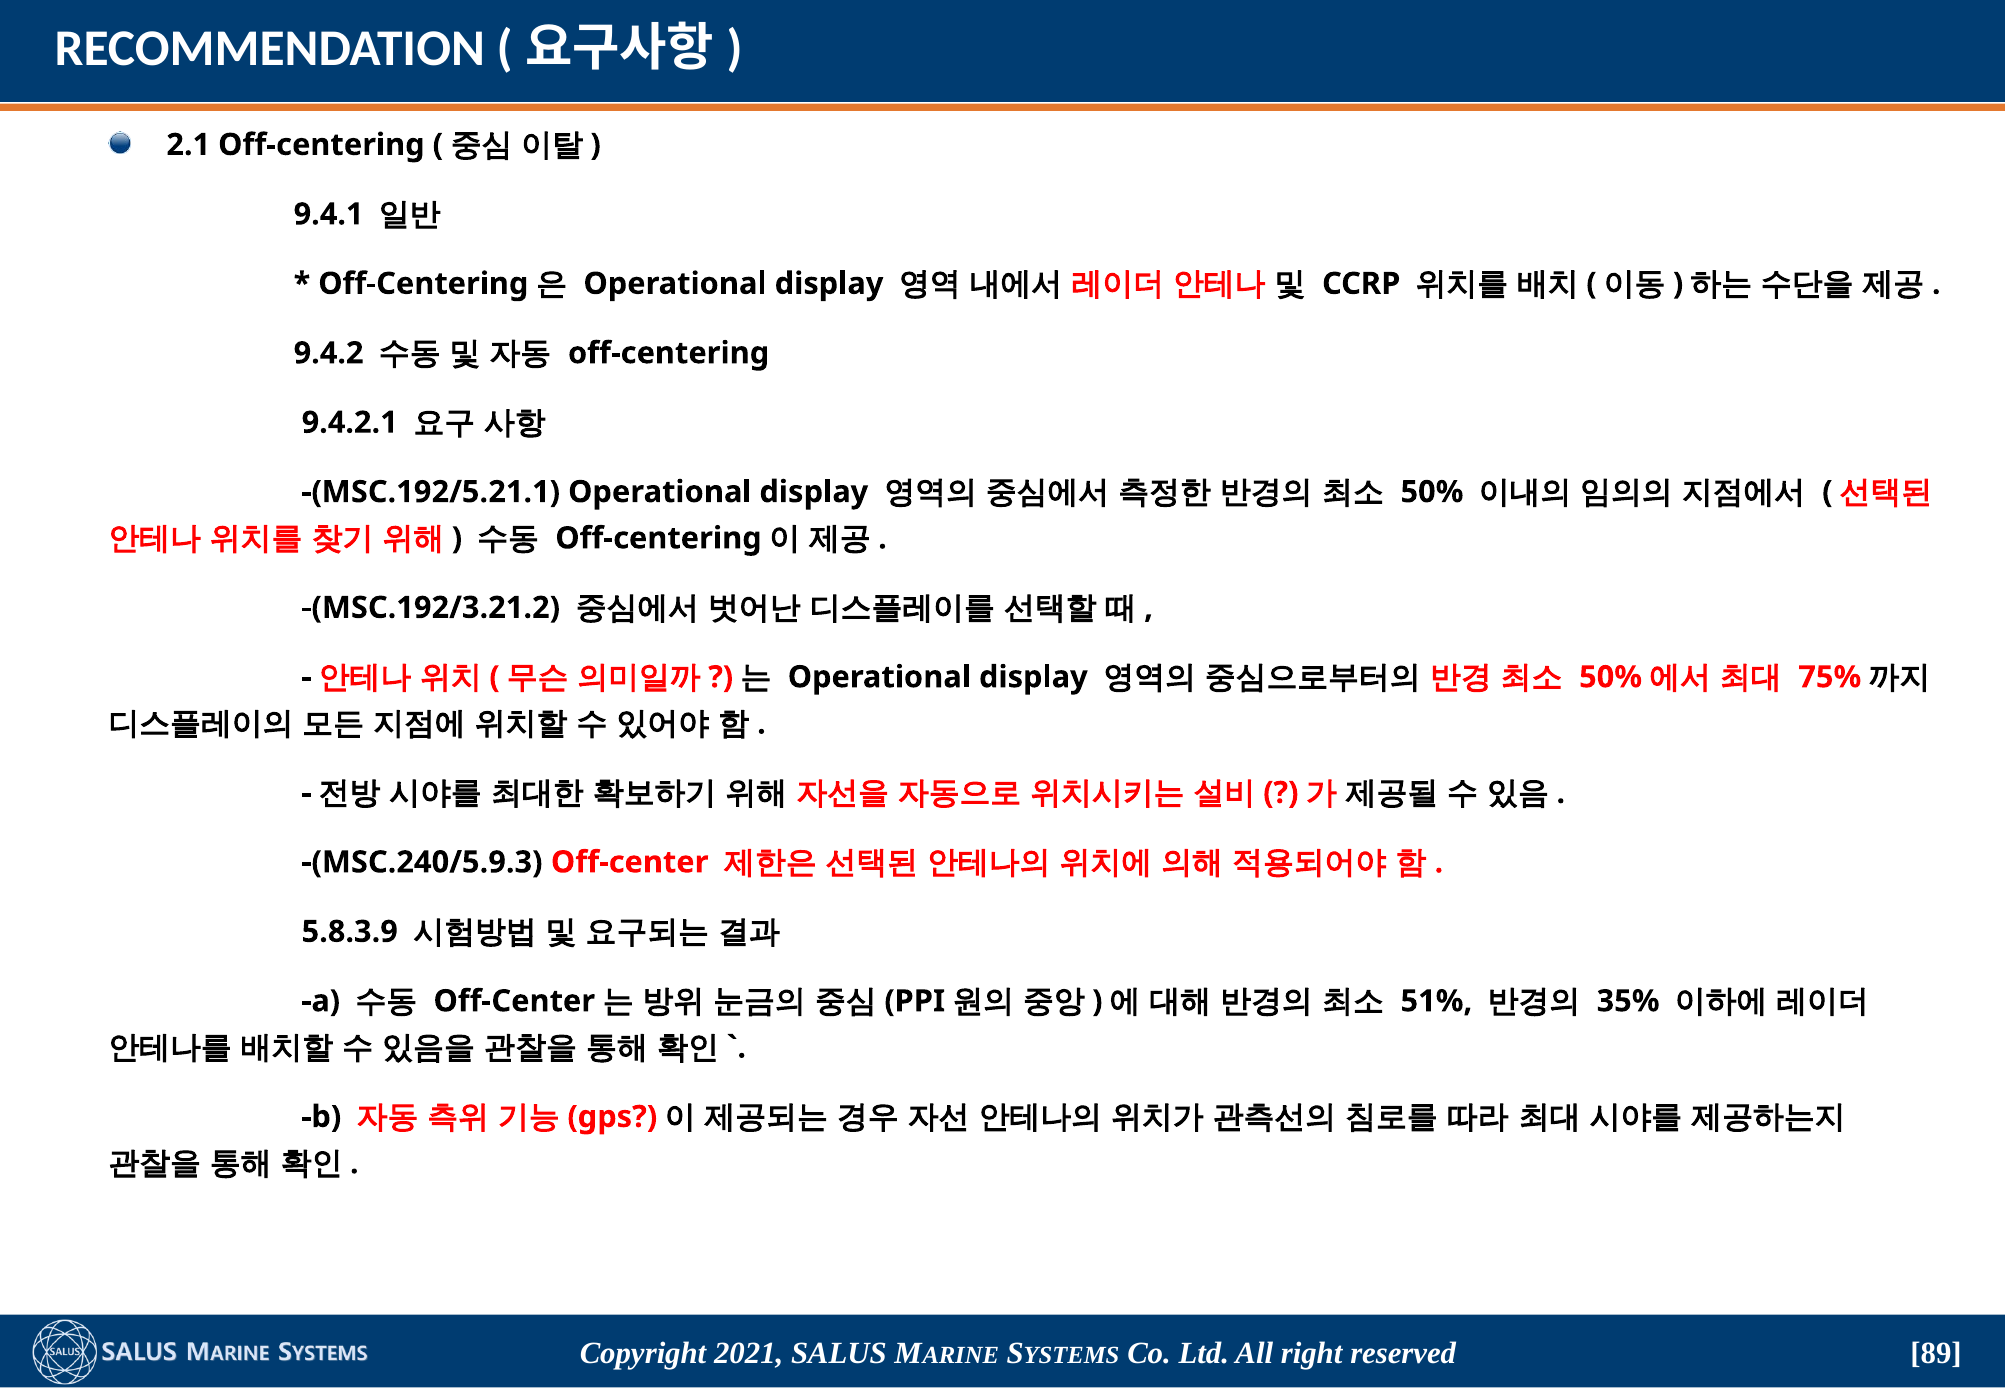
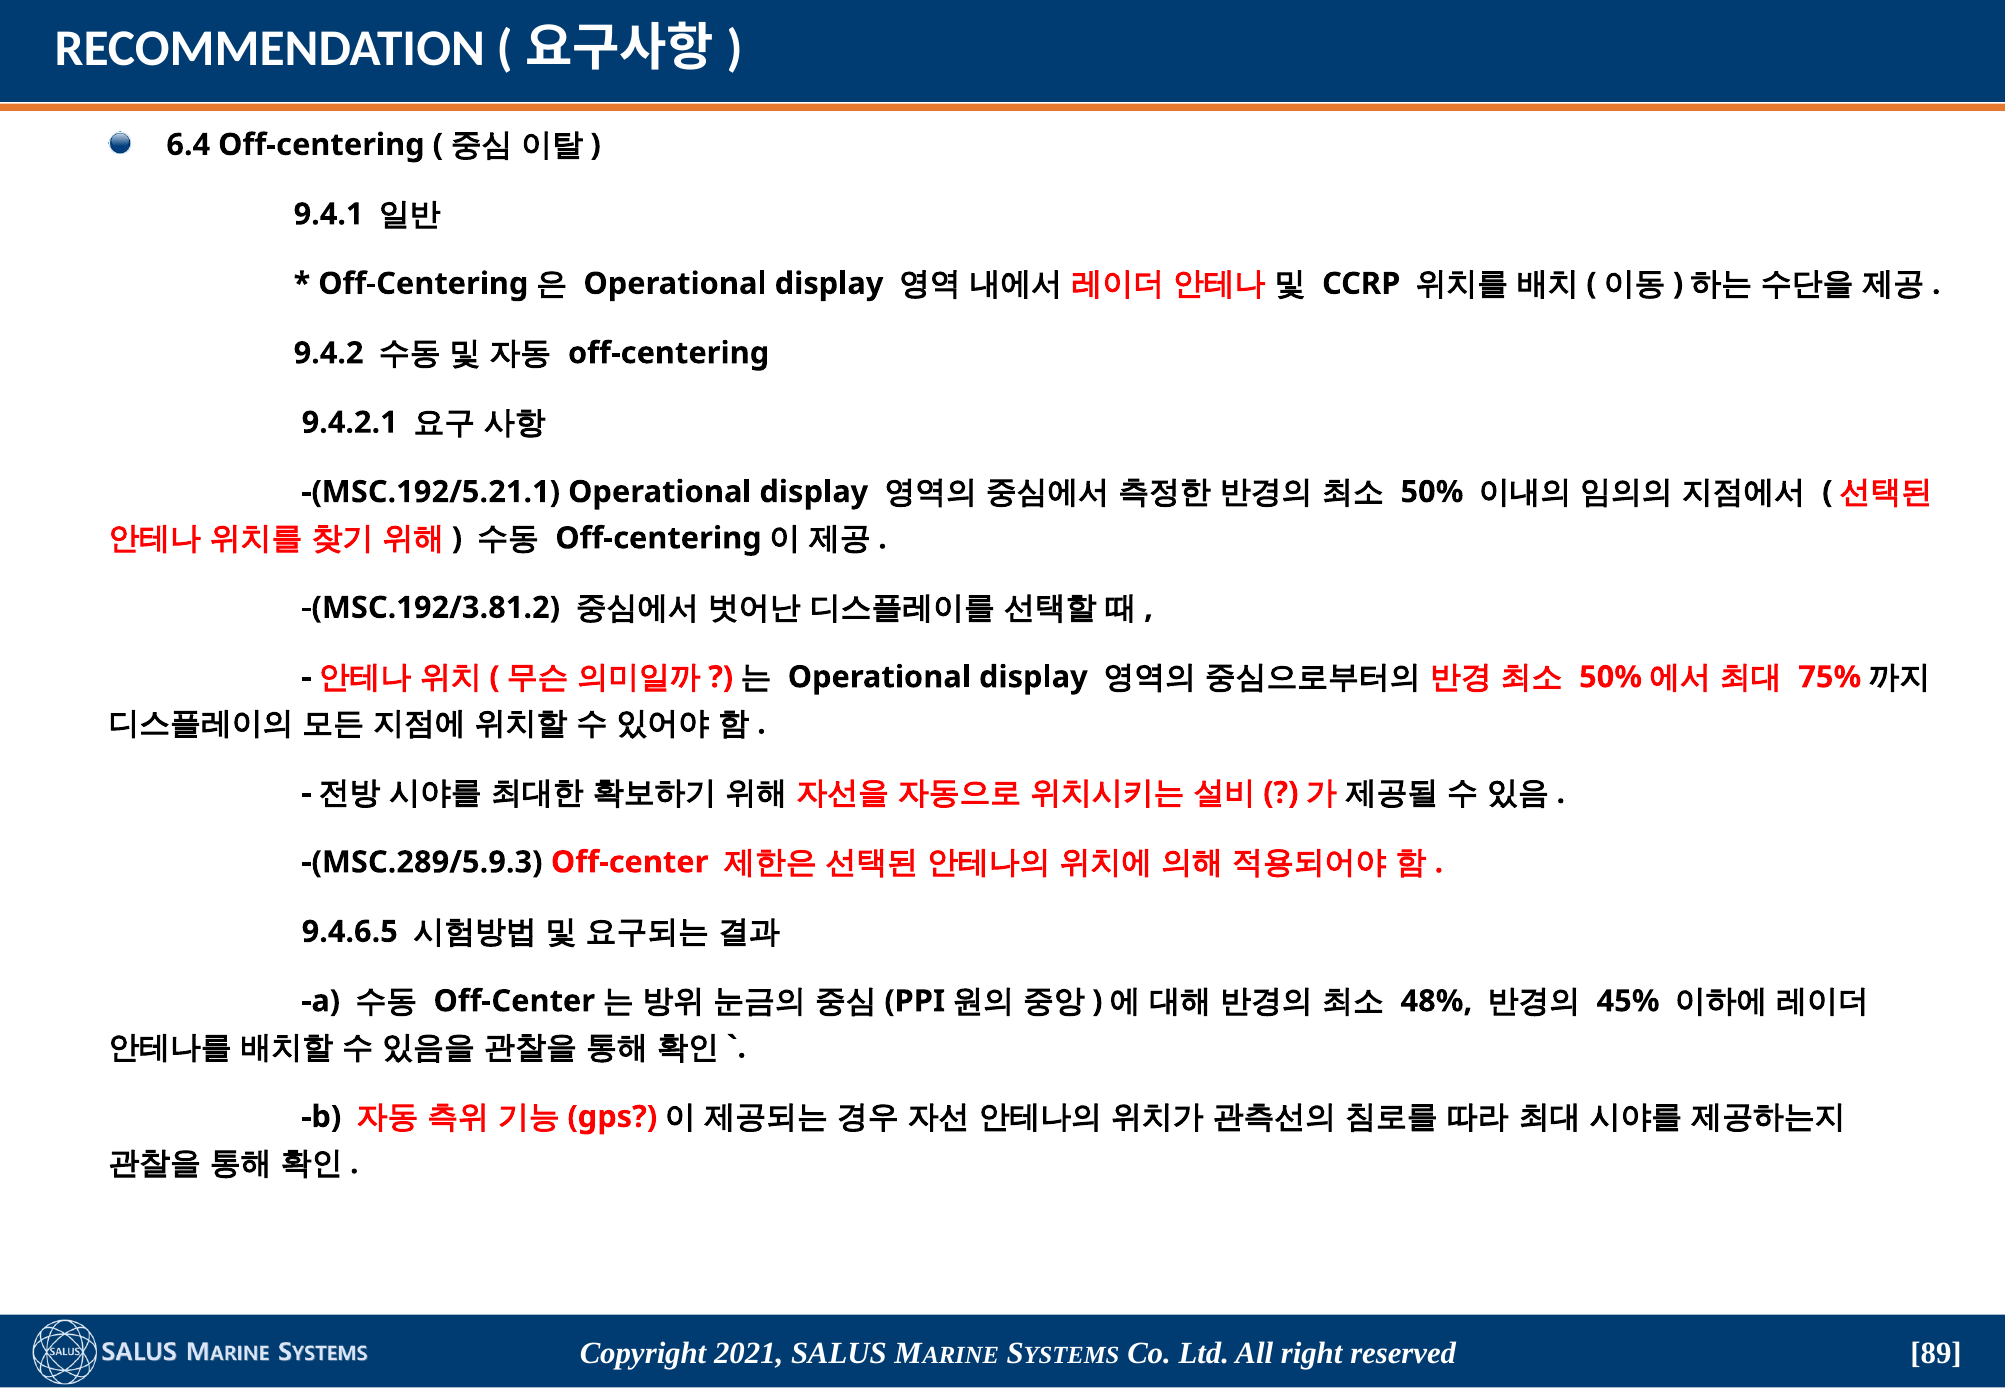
2.1: 2.1 -> 6.4
-(MSC.192/3.21.2: -(MSC.192/3.21.2 -> -(MSC.192/3.81.2
-(MSC.240/5.9.3: -(MSC.240/5.9.3 -> -(MSC.289/5.9.3
5.8.3.9: 5.8.3.9 -> 9.4.6.5
51%: 51% -> 48%
35%: 35% -> 45%
